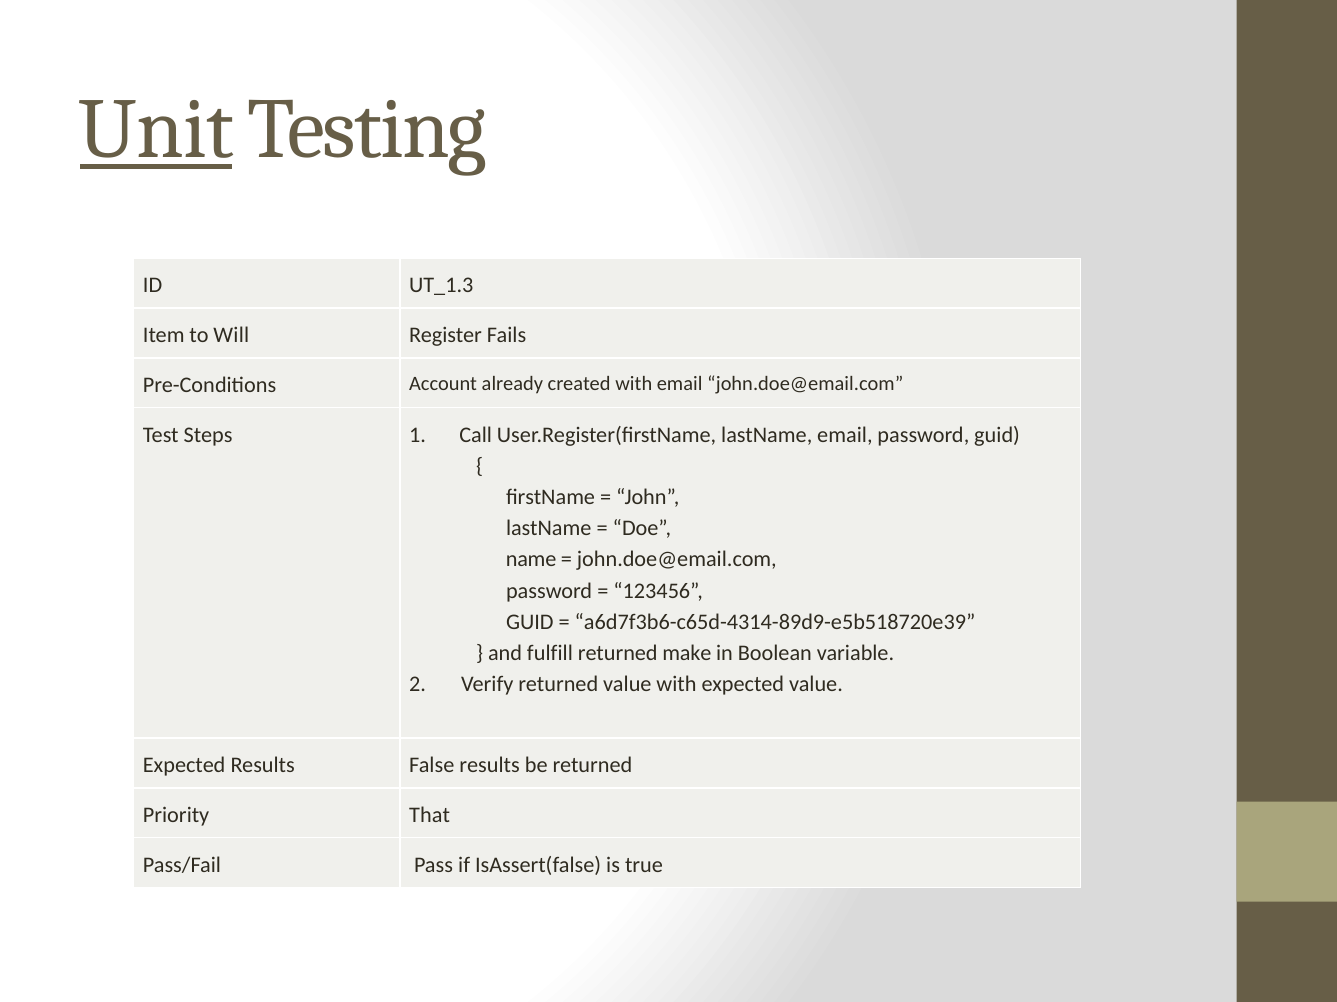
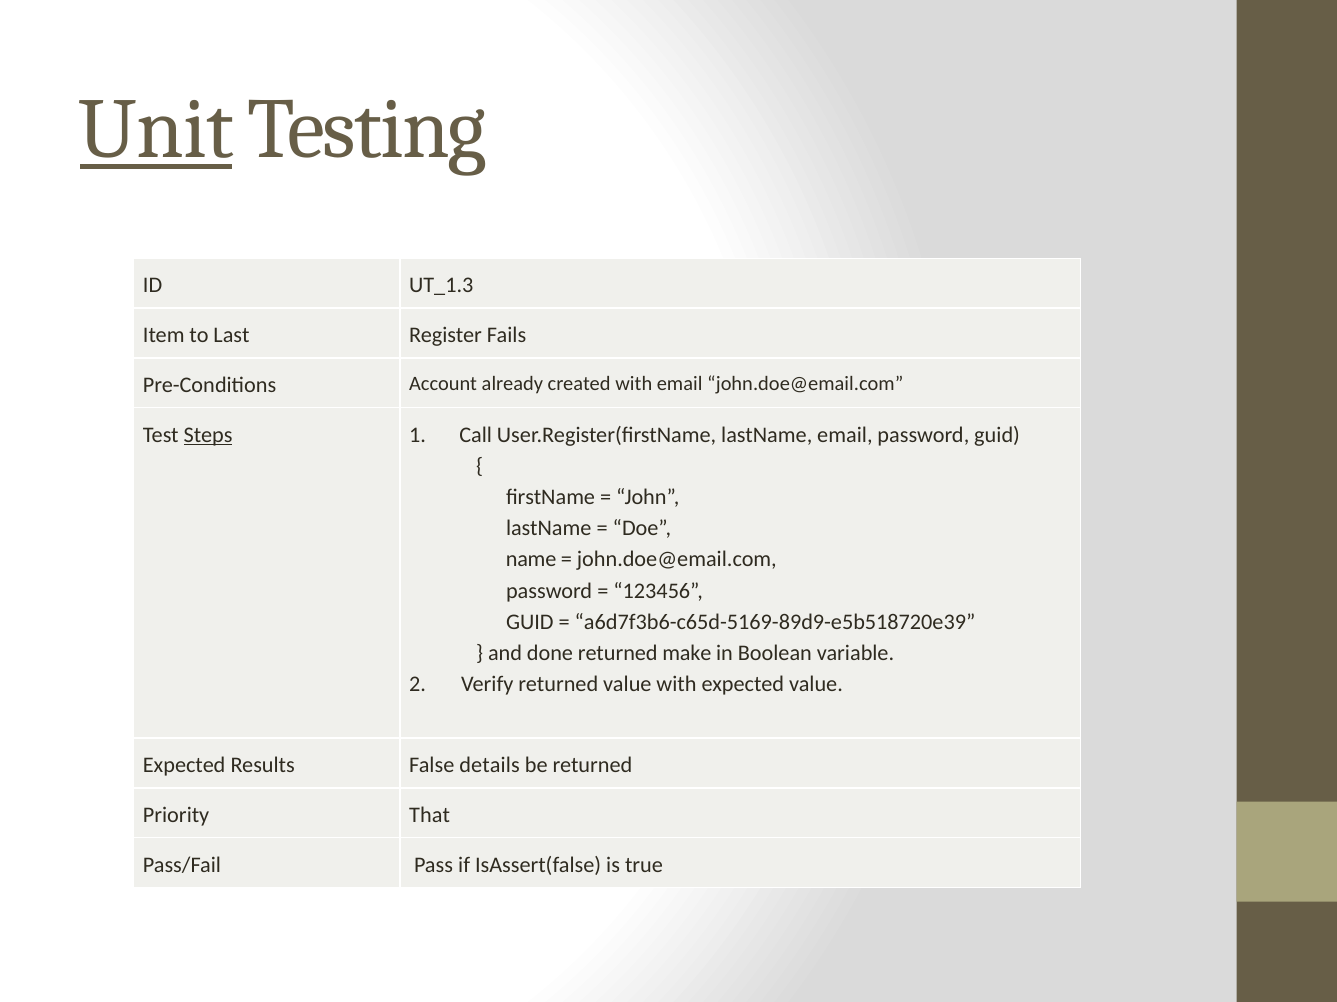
Will: Will -> Last
Steps underline: none -> present
a6d7f3b6-c65d-4314-89d9-e5b518720e39: a6d7f3b6-c65d-4314-89d9-e5b518720e39 -> a6d7f3b6-c65d-5169-89d9-e5b518720e39
fulfill: fulfill -> done
False results: results -> details
